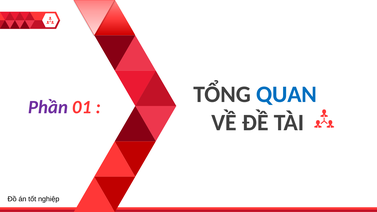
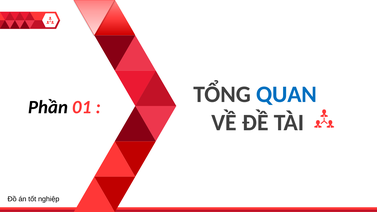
Phần colour: purple -> black
